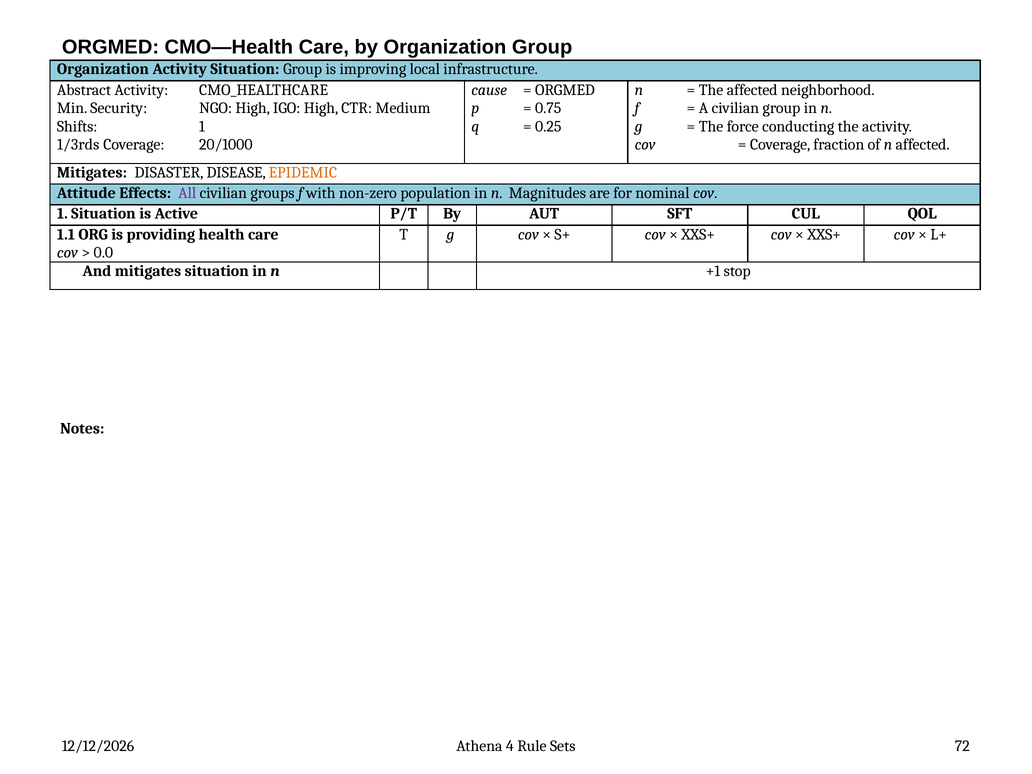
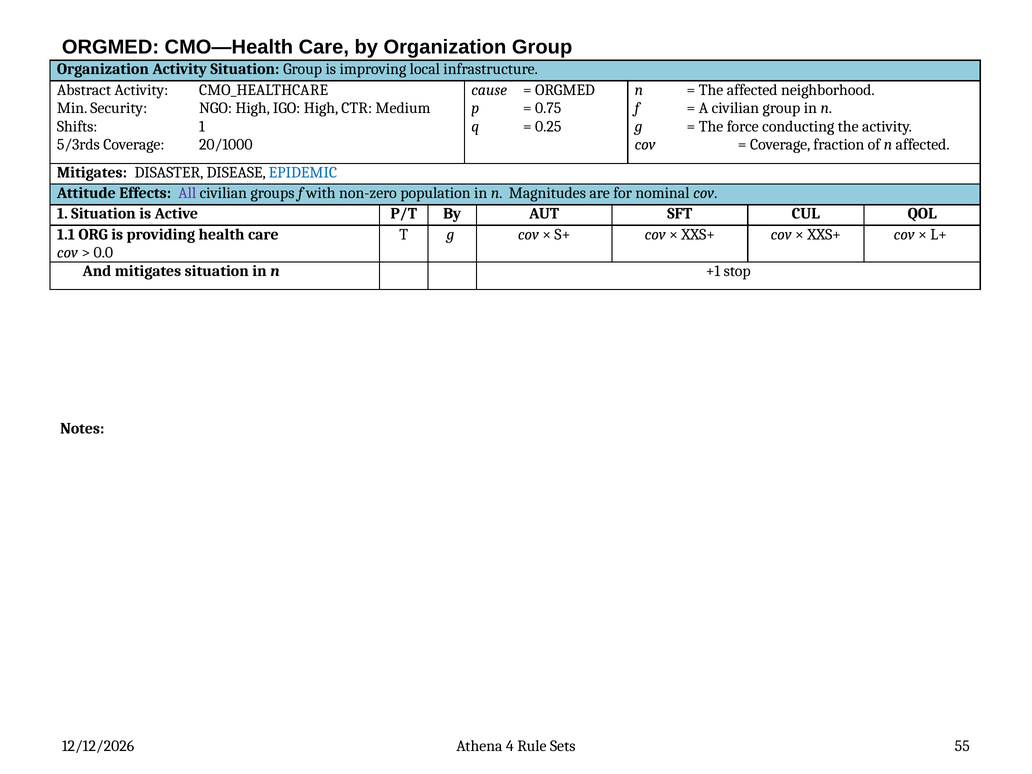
1/3rds: 1/3rds -> 5/3rds
EPIDEMIC colour: orange -> blue
72: 72 -> 55
